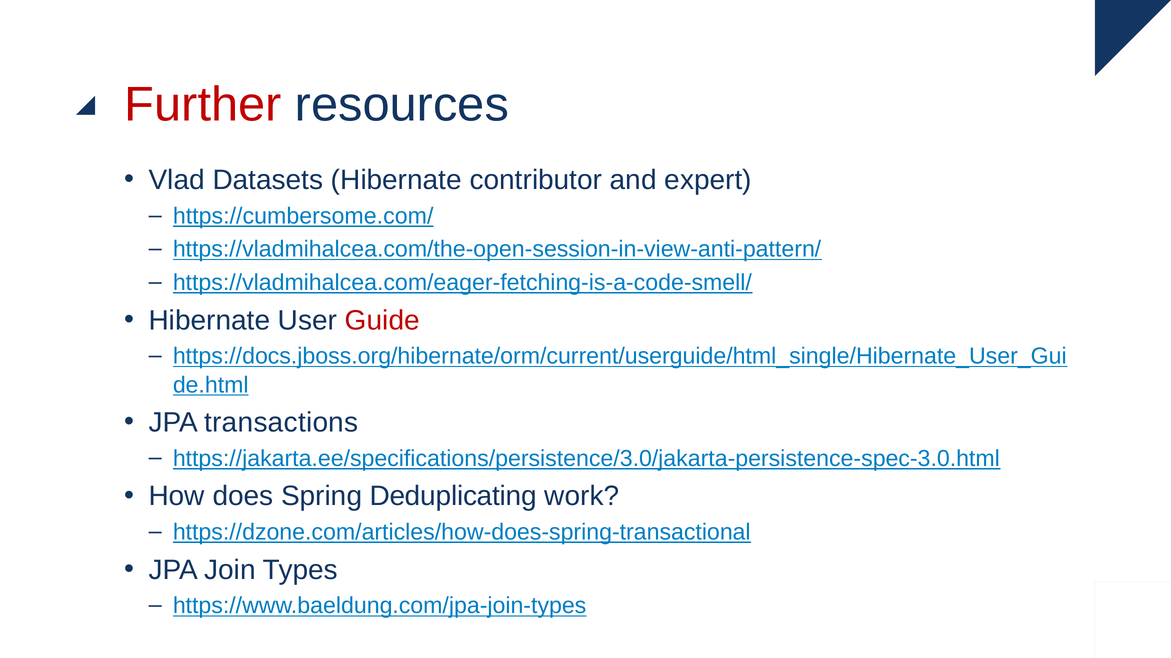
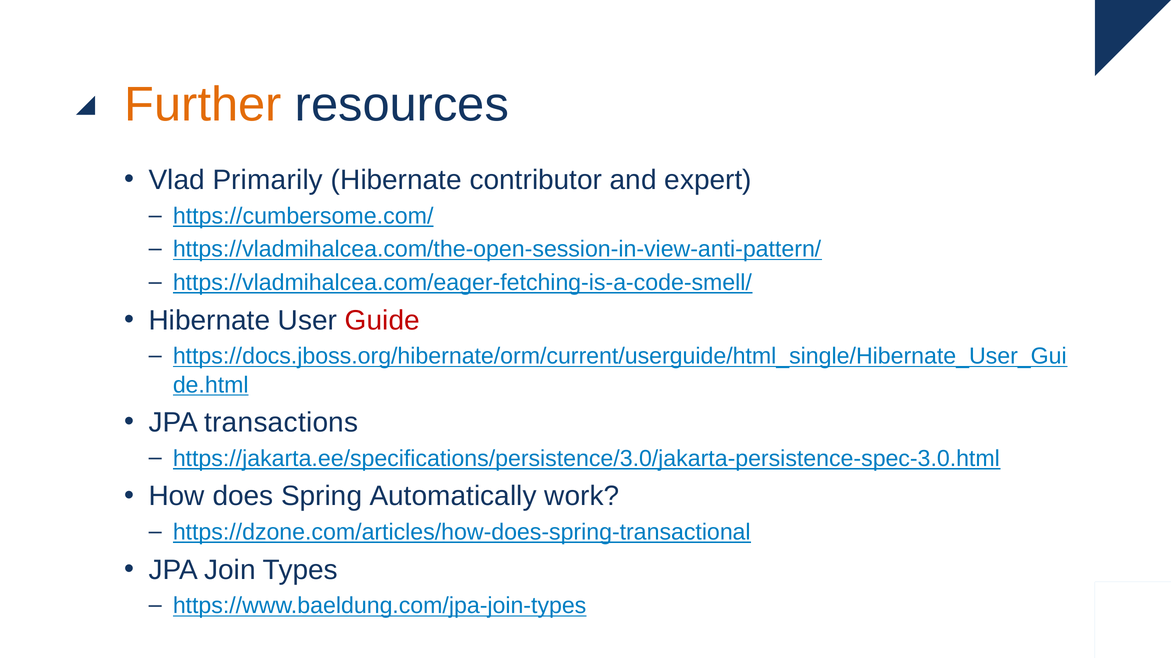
Further colour: red -> orange
Datasets: Datasets -> Primarily
Deduplicating: Deduplicating -> Automatically
